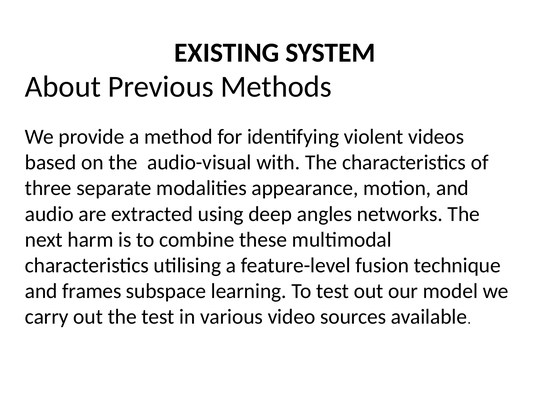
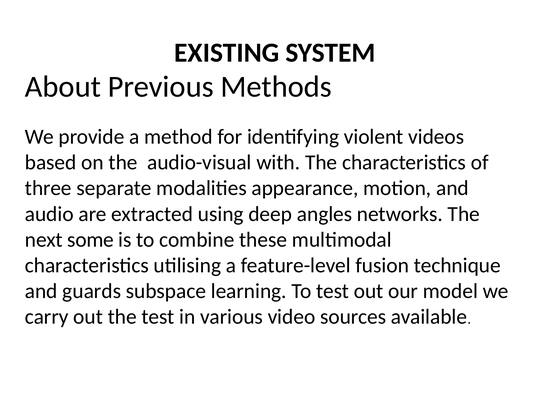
harm: harm -> some
frames: frames -> guards
